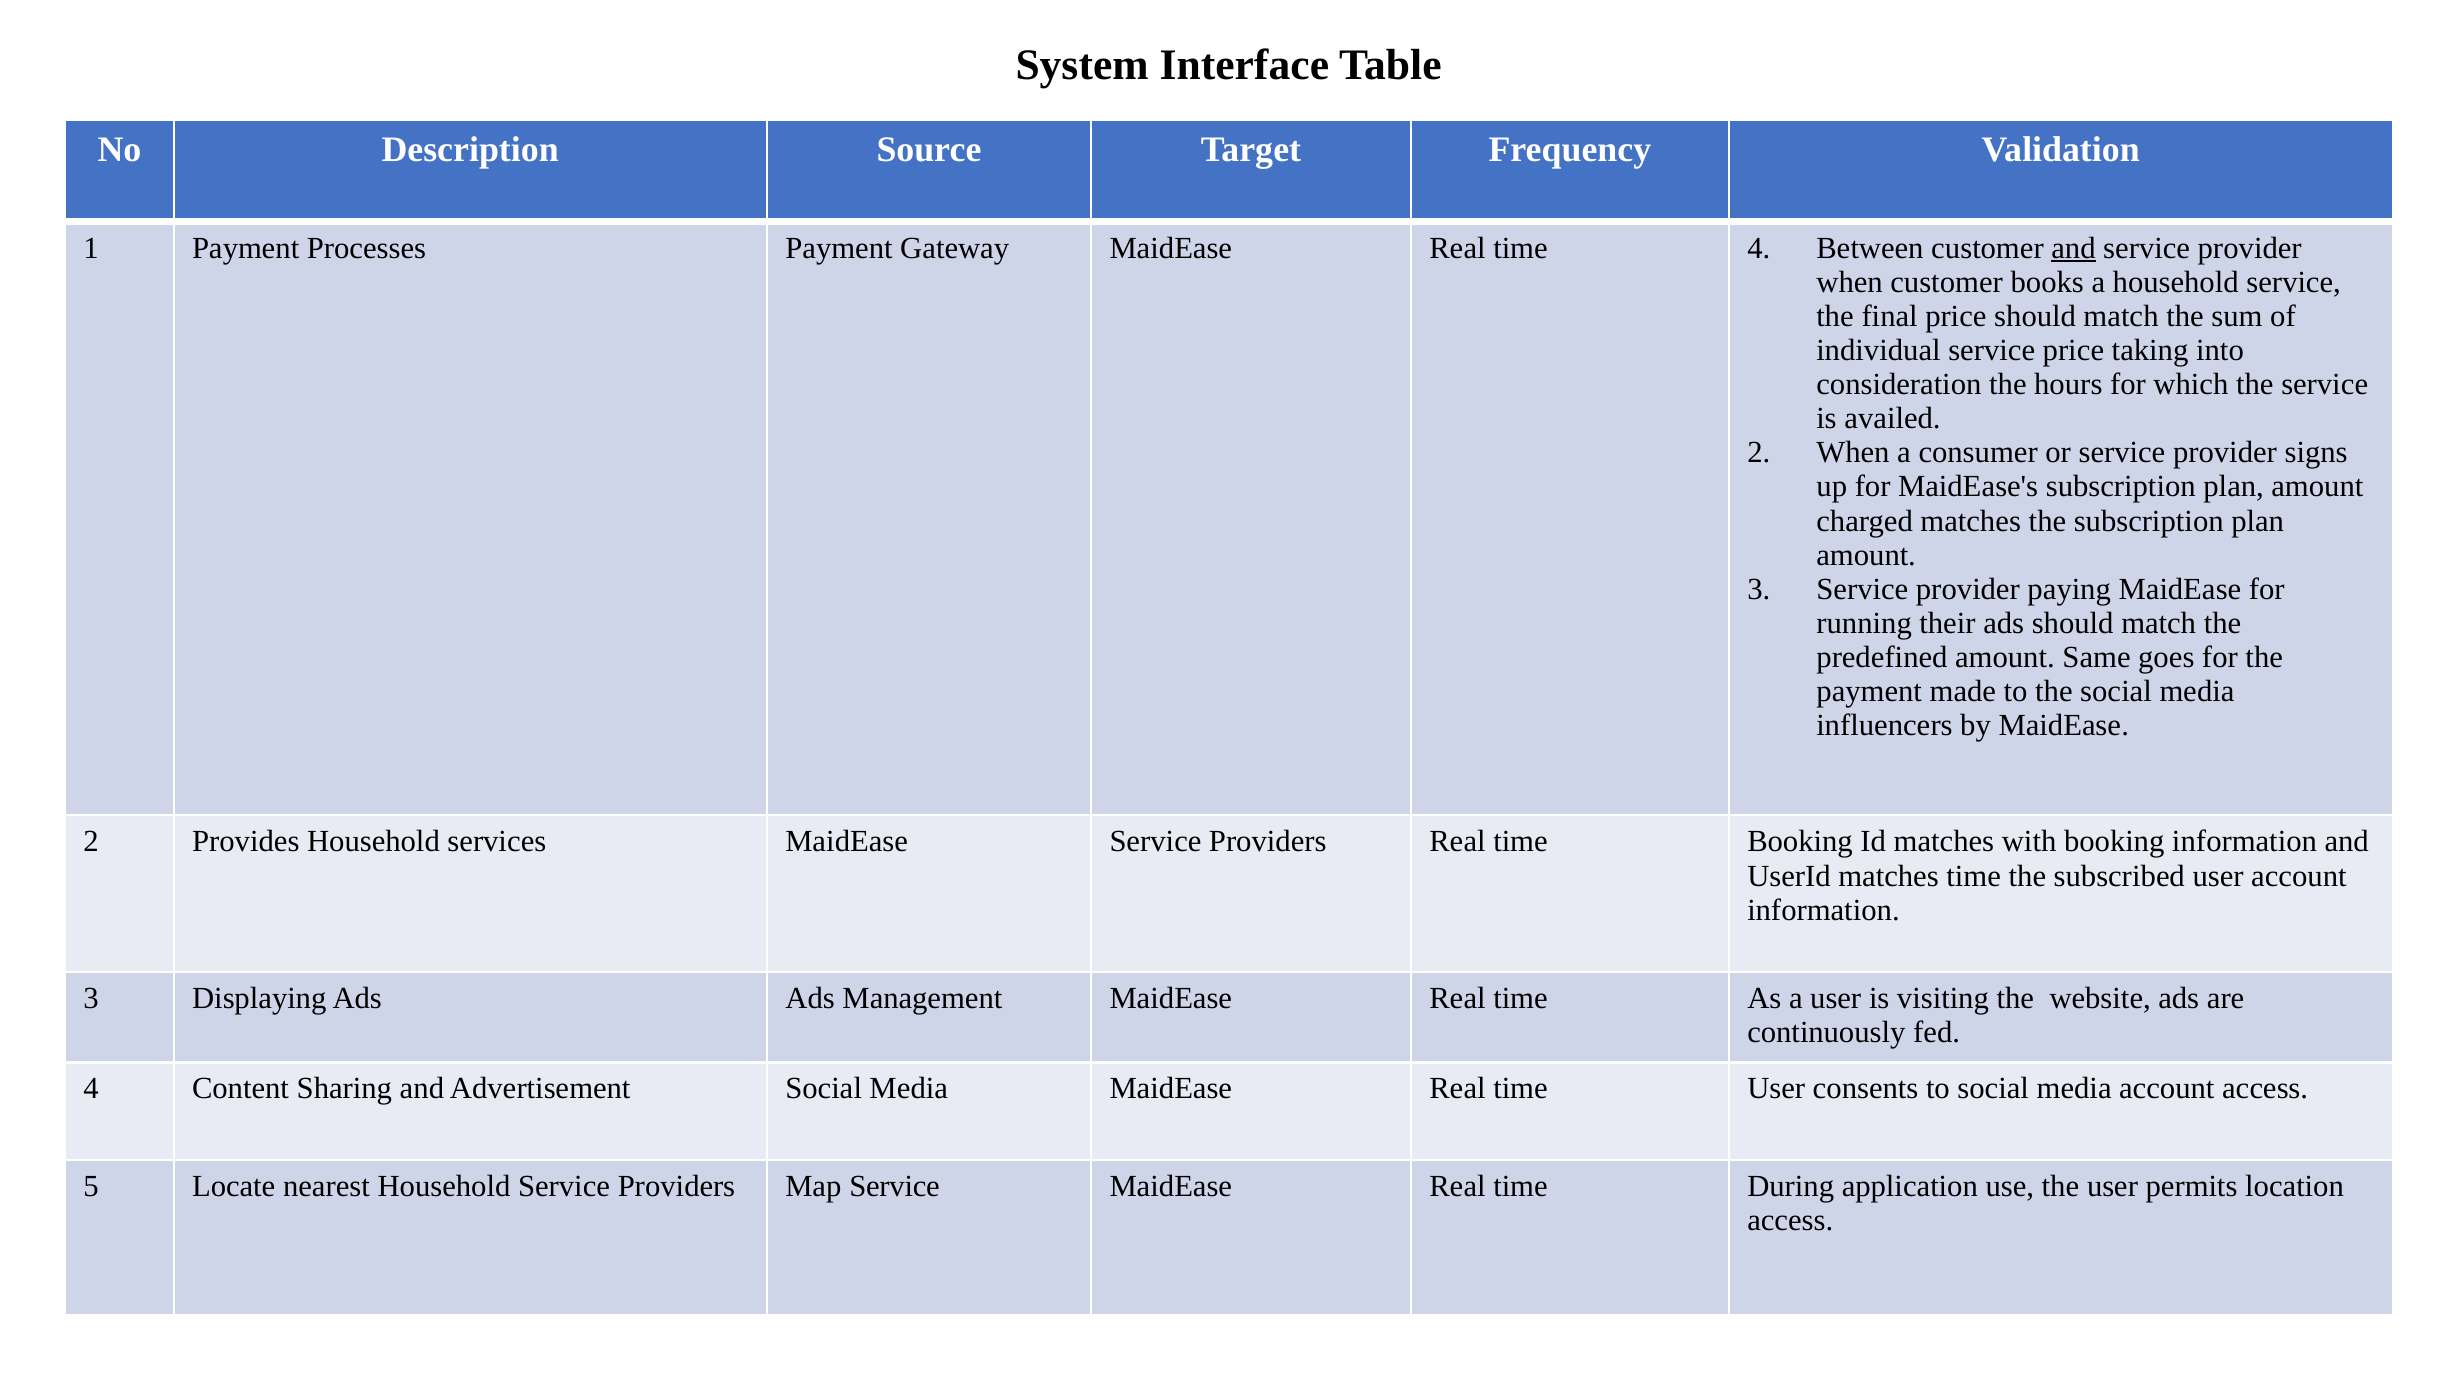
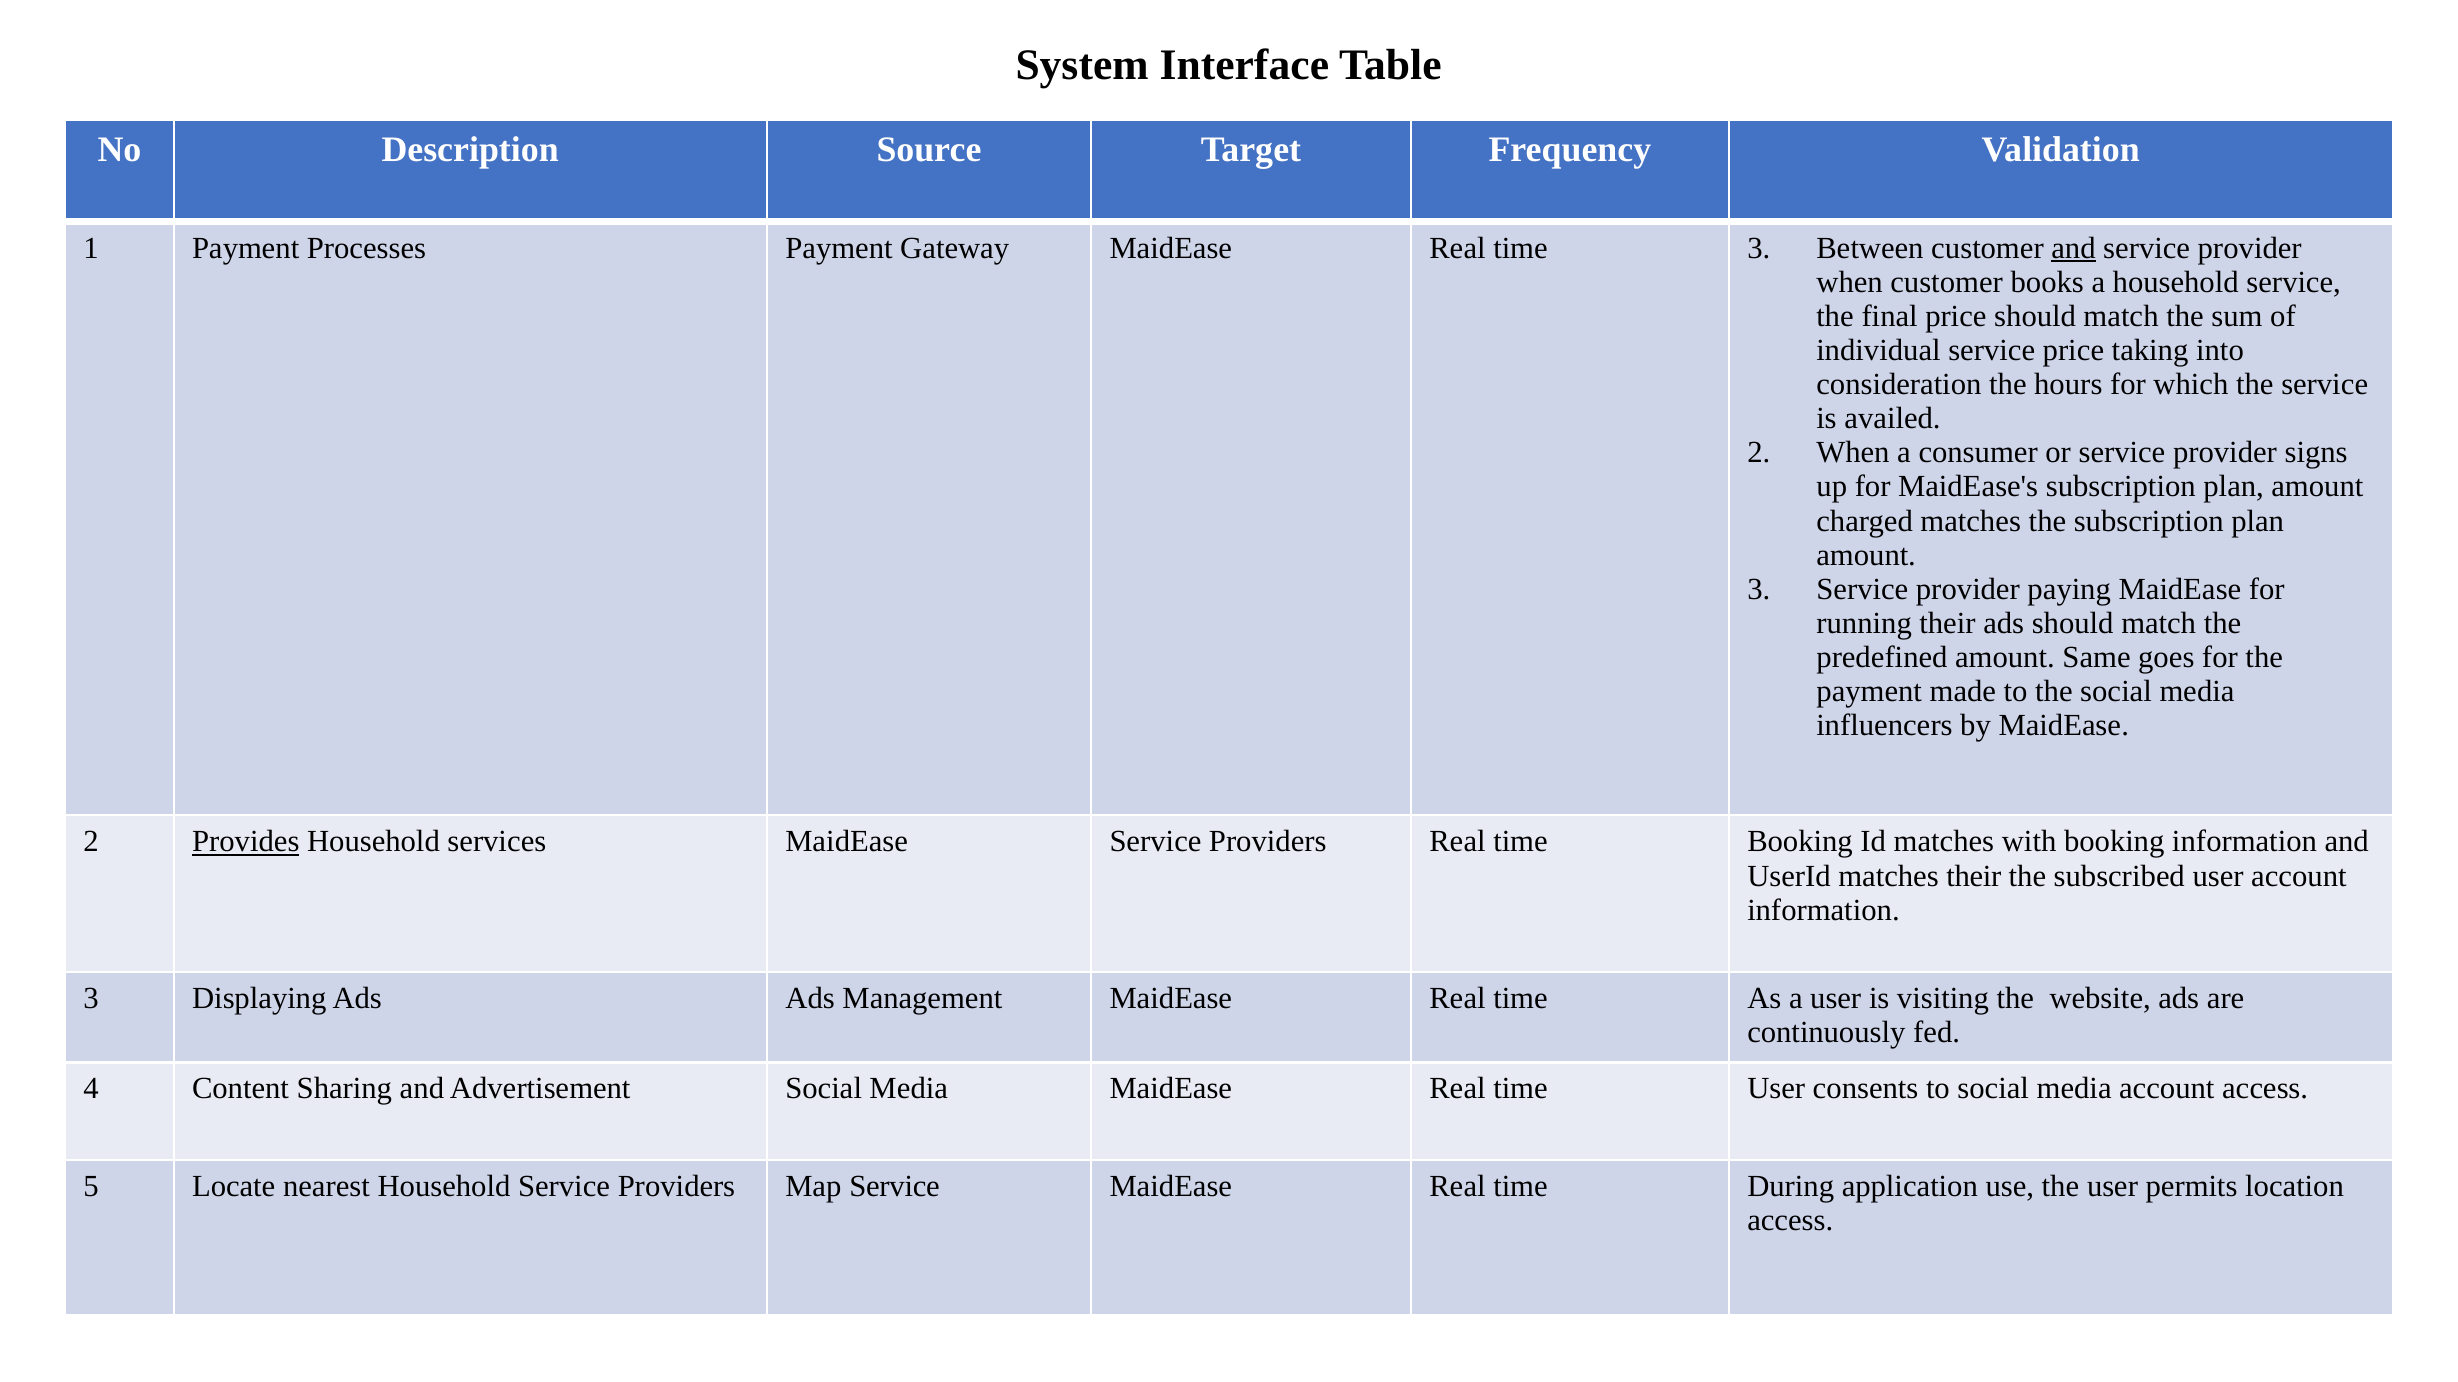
time 4: 4 -> 3
Provides underline: none -> present
matches time: time -> their
